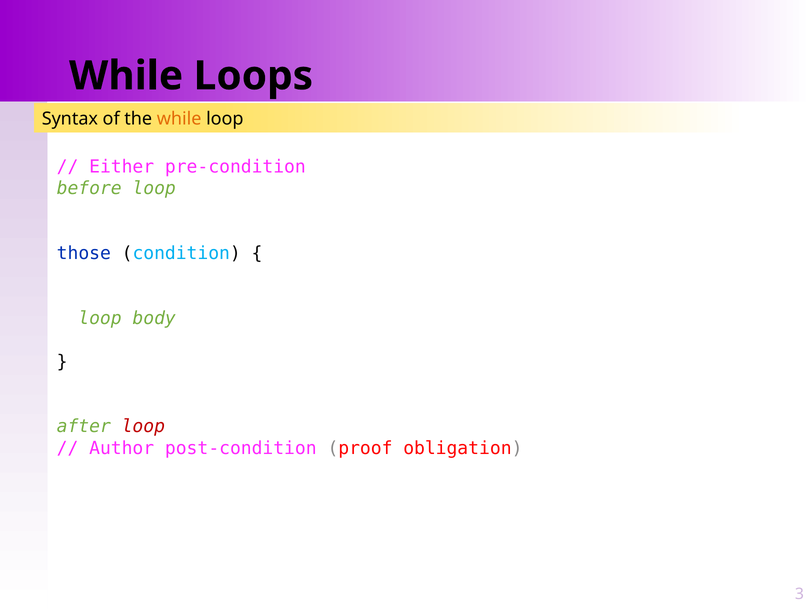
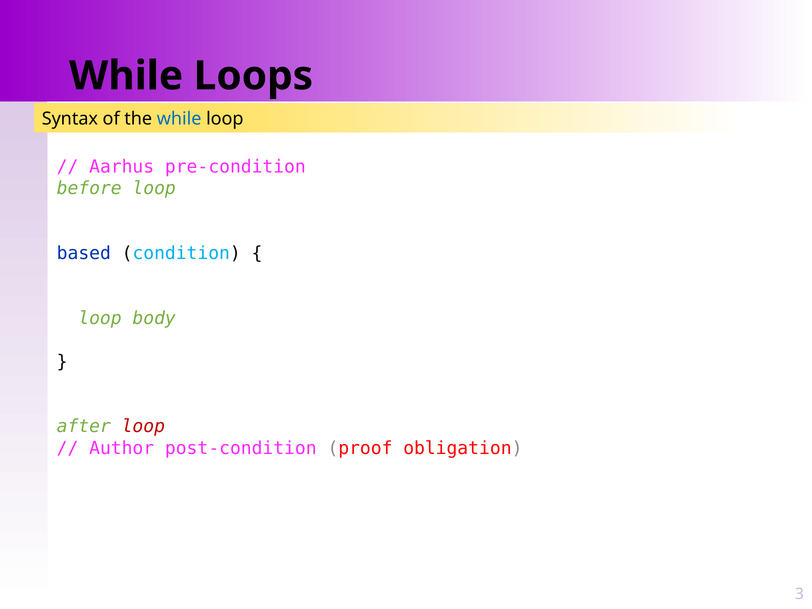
while at (179, 119) colour: orange -> blue
Either: Either -> Aarhus
those: those -> based
